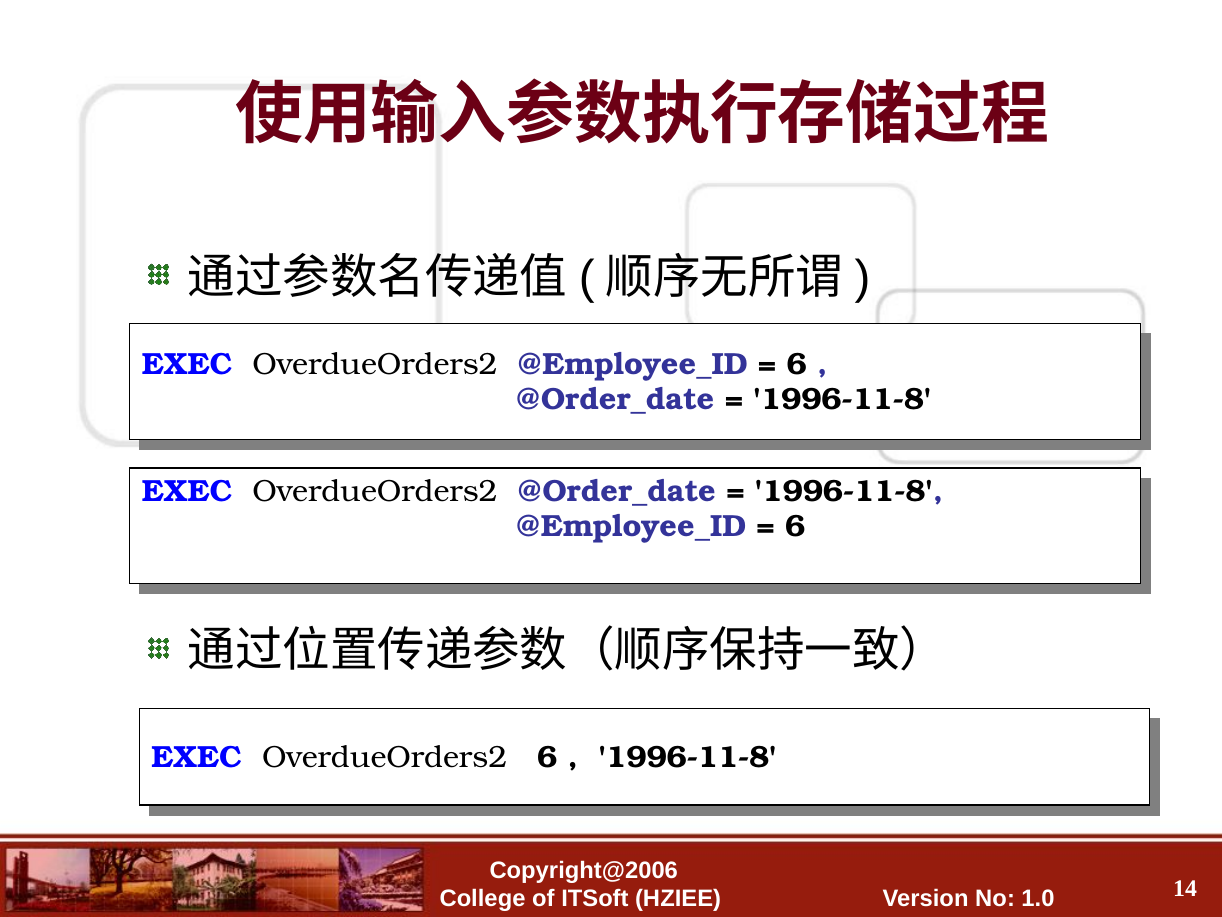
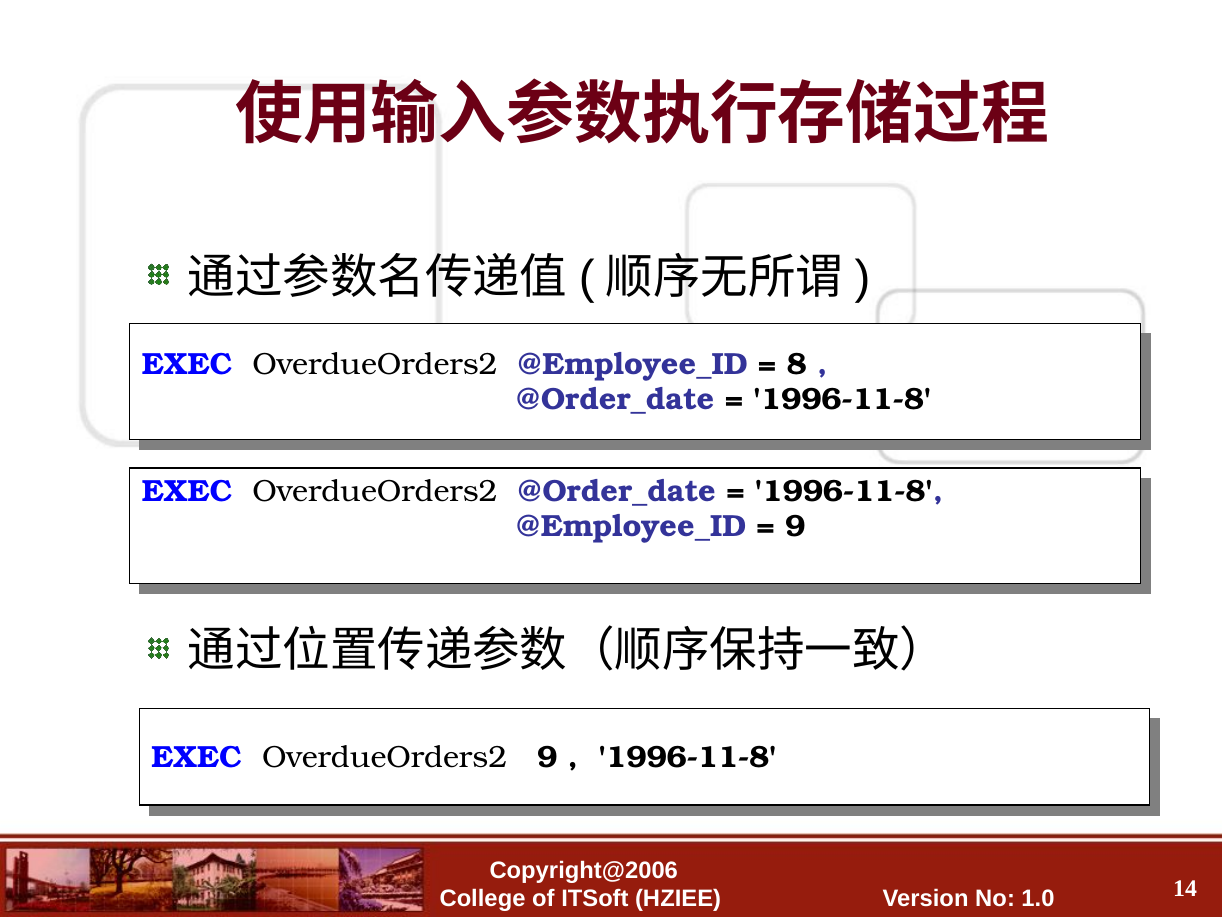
6 at (797, 364): 6 -> 8
6 at (795, 526): 6 -> 9
6 at (547, 757): 6 -> 9
